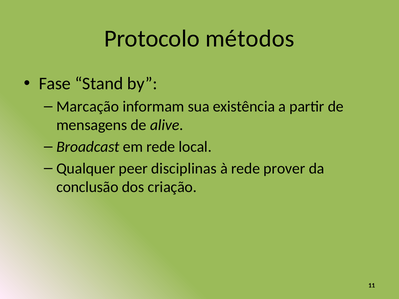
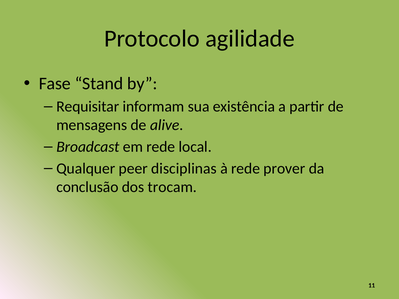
métodos: métodos -> agilidade
Marcação: Marcação -> Requisitar
criação: criação -> trocam
